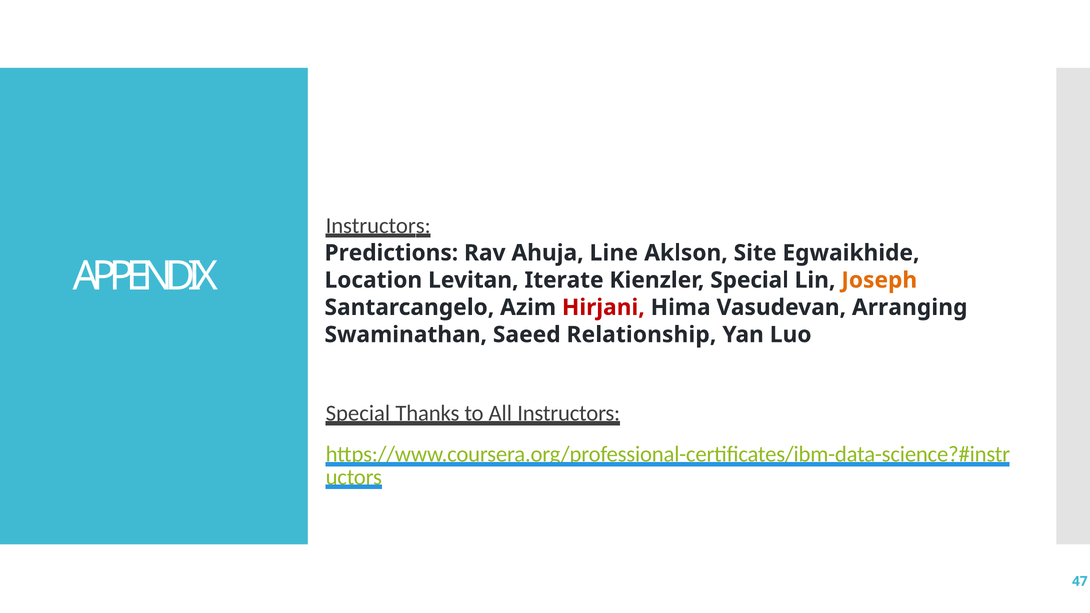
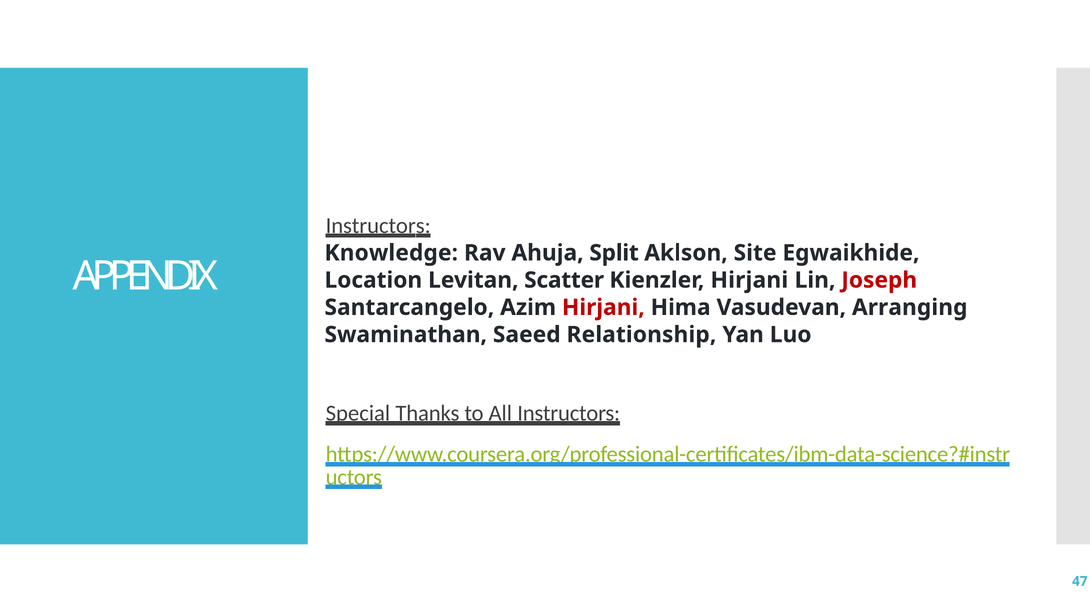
Predictions: Predictions -> Knowledge
Line: Line -> Split
Iterate: Iterate -> Scatter
Kienzler Special: Special -> Hirjani
Joseph colour: orange -> red
